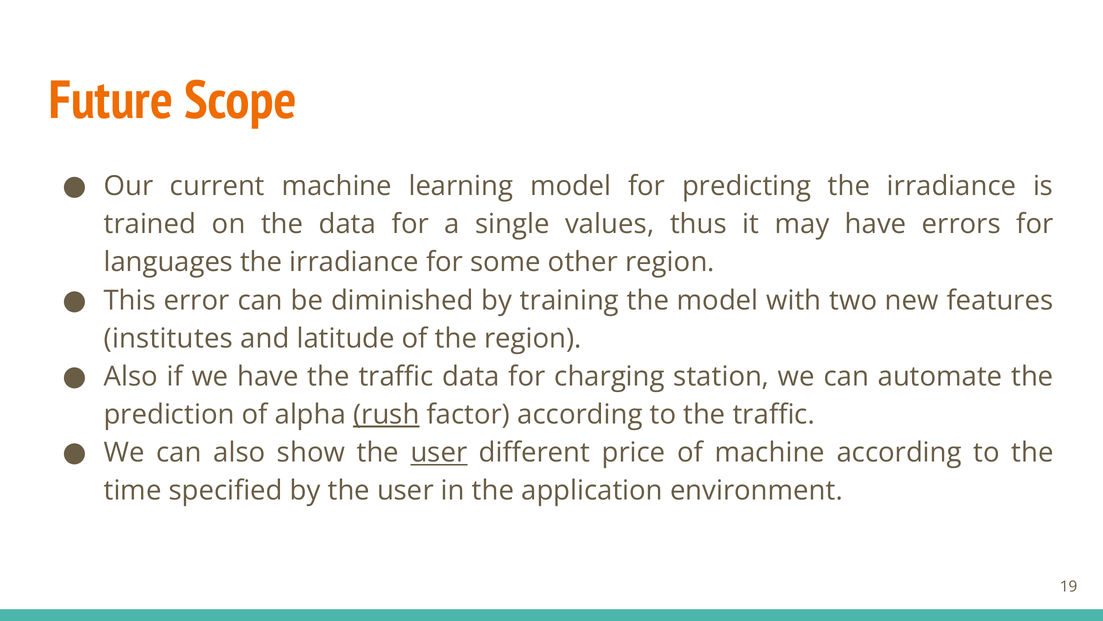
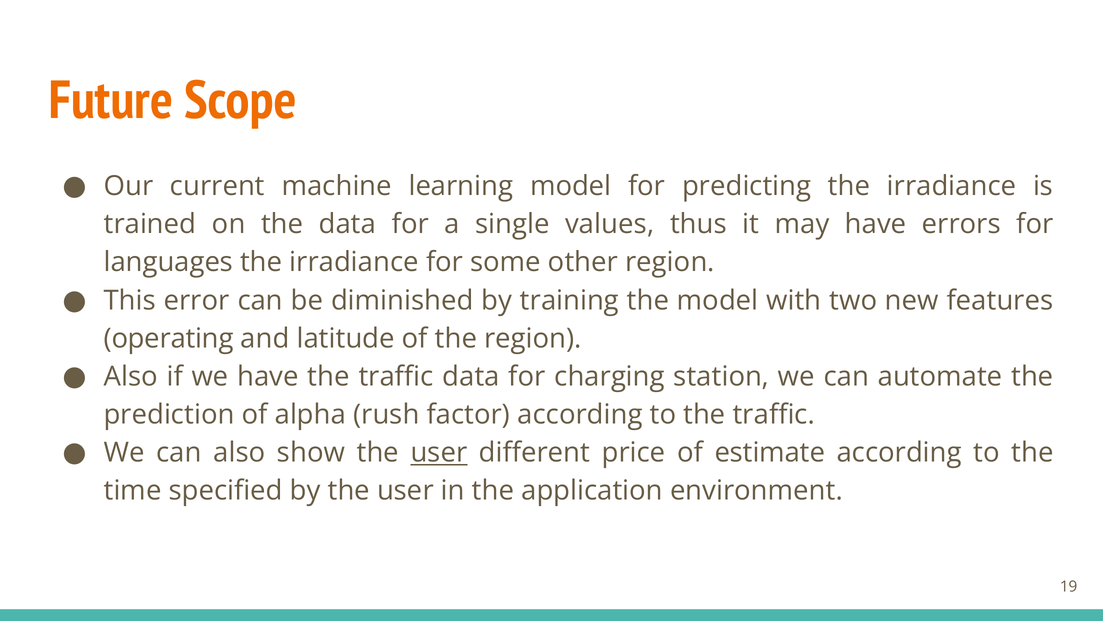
institutes: institutes -> operating
rush underline: present -> none
of machine: machine -> estimate
